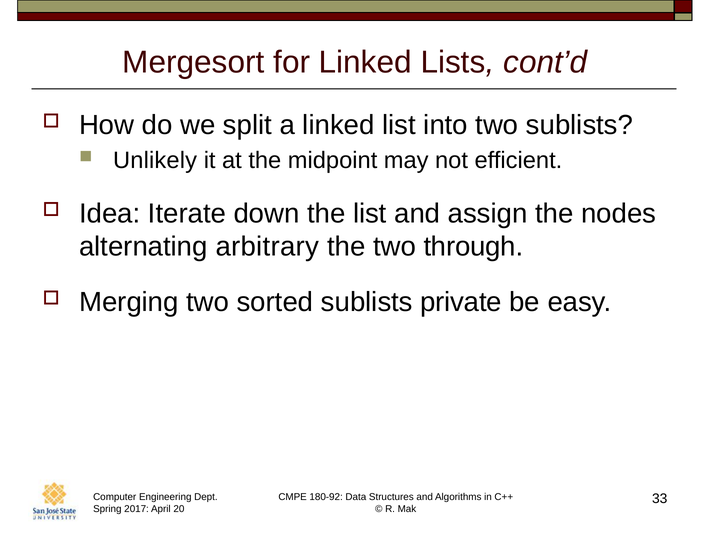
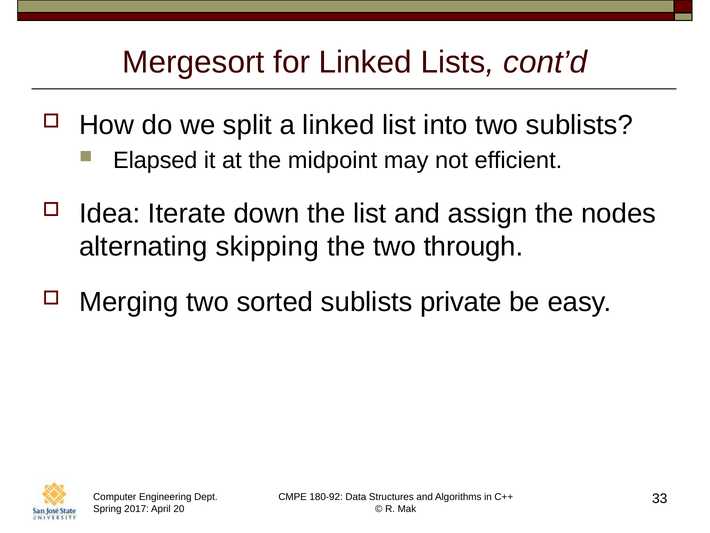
Unlikely: Unlikely -> Elapsed
arbitrary: arbitrary -> skipping
